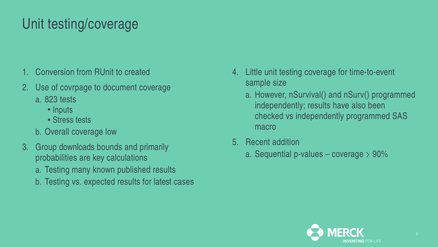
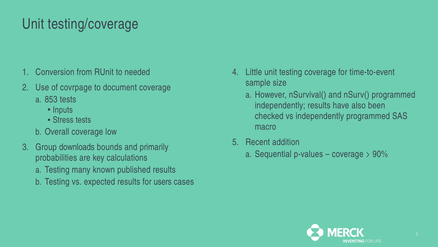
created: created -> needed
823: 823 -> 853
latest: latest -> users
